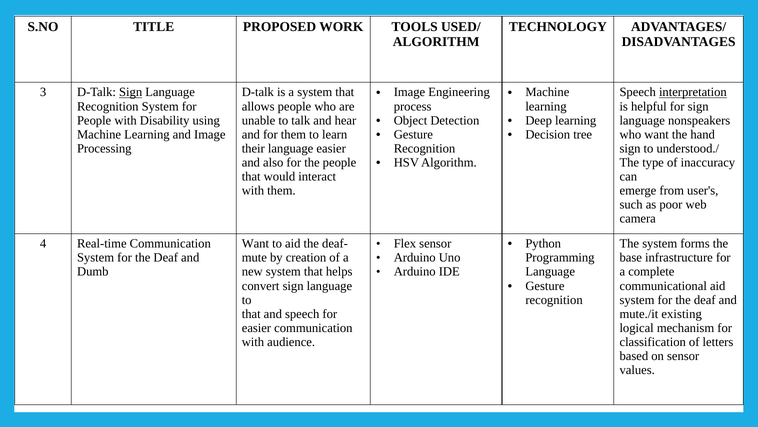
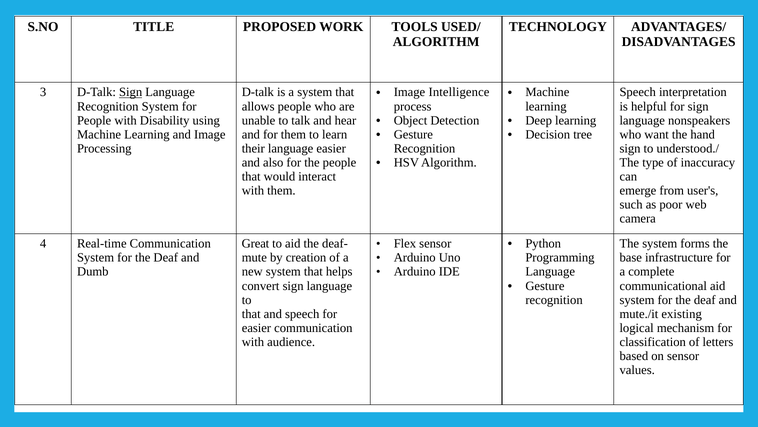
Engineering: Engineering -> Intelligence
interpretation underline: present -> none
Want at (255, 243): Want -> Great
